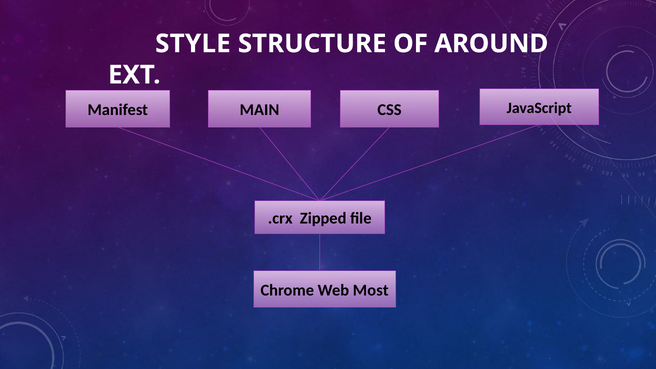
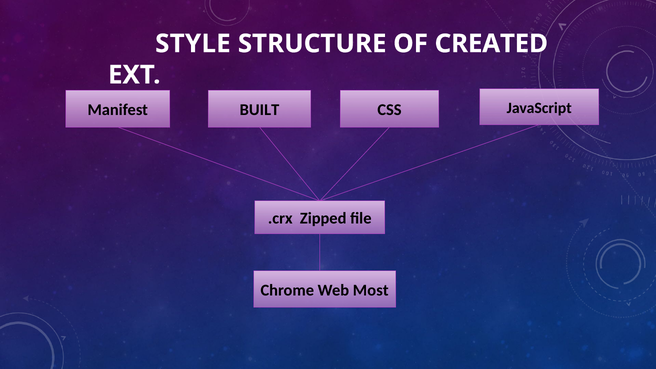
AROUND: AROUND -> CREATED
MAIN: MAIN -> BUILT
